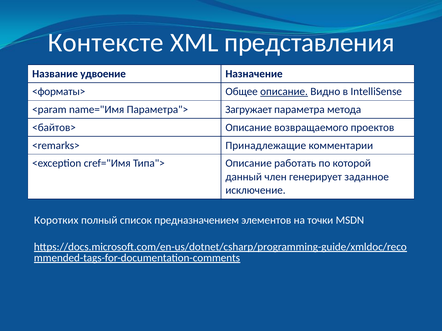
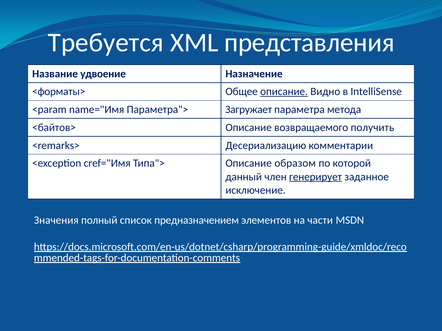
Контексте: Контексте -> Требуется
проектов: проектов -> получить
Принадлежащие: Принадлежащие -> Десериализацию
работать: работать -> образом
генерирует underline: none -> present
Коротких: Коротких -> Значения
точки: точки -> части
